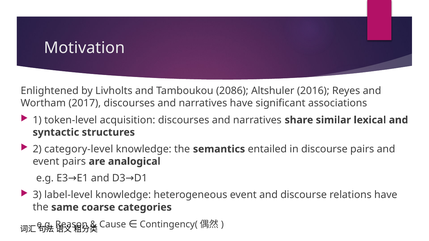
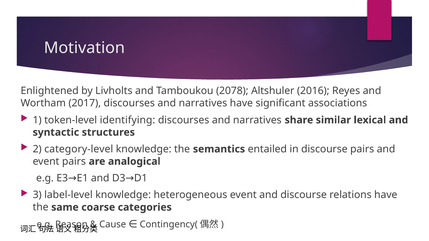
2086: 2086 -> 2078
acquisition: acquisition -> identifying
